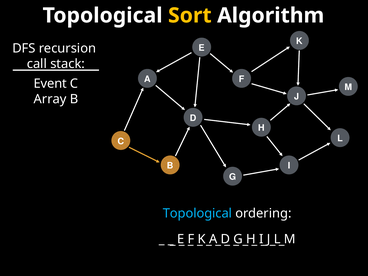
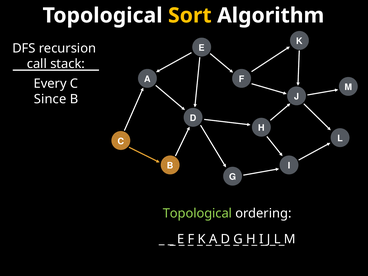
Event: Event -> Every
Array: Array -> Since
Topological at (197, 213) colour: light blue -> light green
